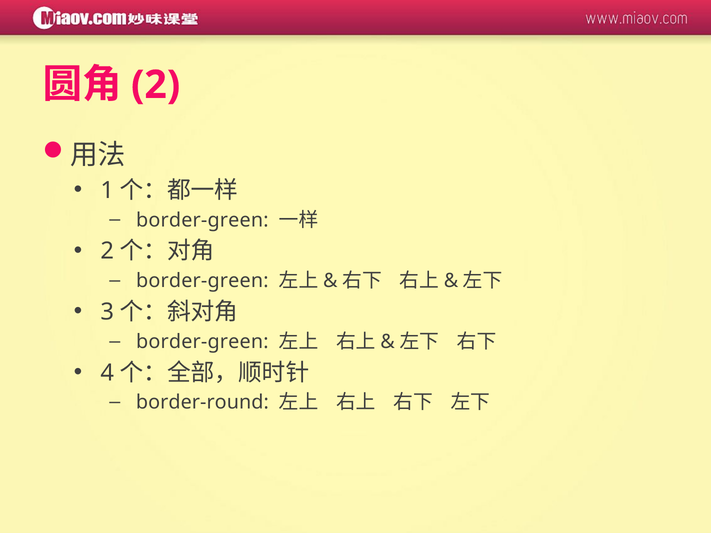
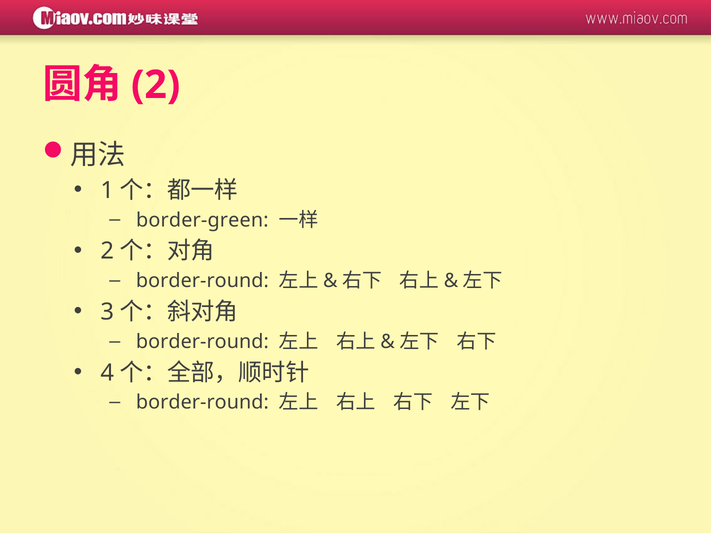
border-green at (202, 281): border-green -> border-round
border-green at (202, 342): border-green -> border-round
